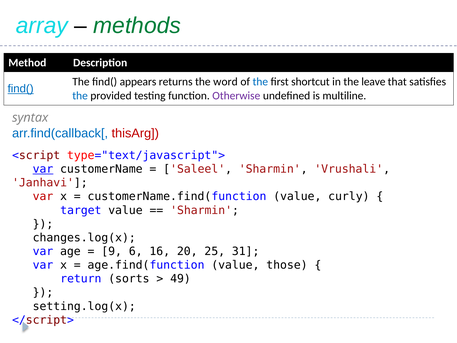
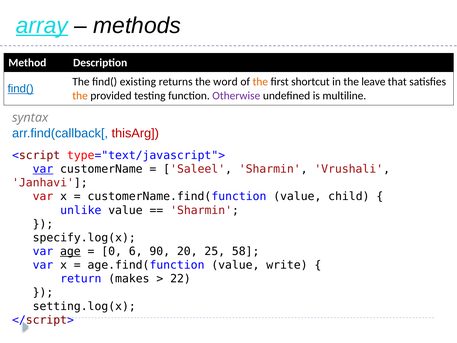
array underline: none -> present
methods colour: green -> black
appears: appears -> existing
the at (260, 82) colour: blue -> orange
the at (80, 96) colour: blue -> orange
curly: curly -> child
target: target -> unlike
changes.log(x: changes.log(x -> specify.log(x
age underline: none -> present
9: 9 -> 0
16: 16 -> 90
31: 31 -> 58
those: those -> write
sorts: sorts -> makes
49: 49 -> 22
